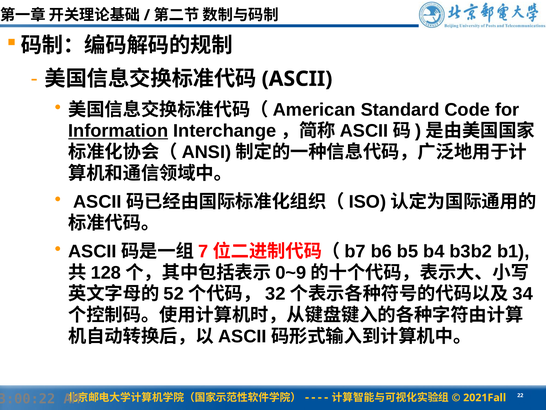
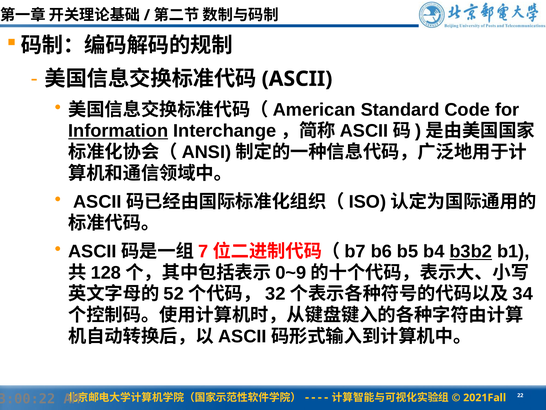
b3b2 underline: none -> present
